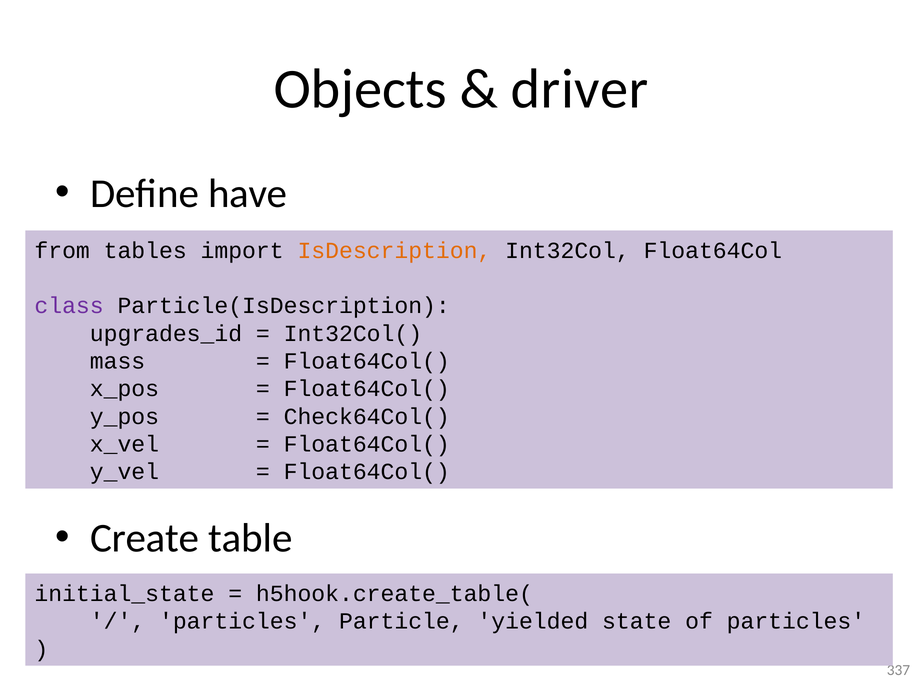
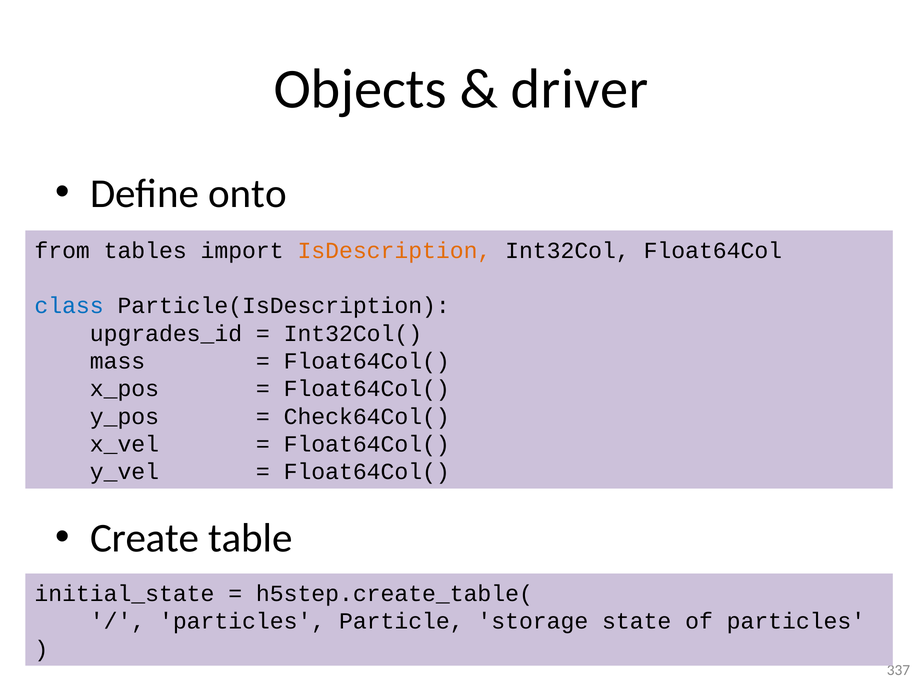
have: have -> onto
class colour: purple -> blue
h5hook.create_table(: h5hook.create_table( -> h5step.create_table(
yielded: yielded -> storage
